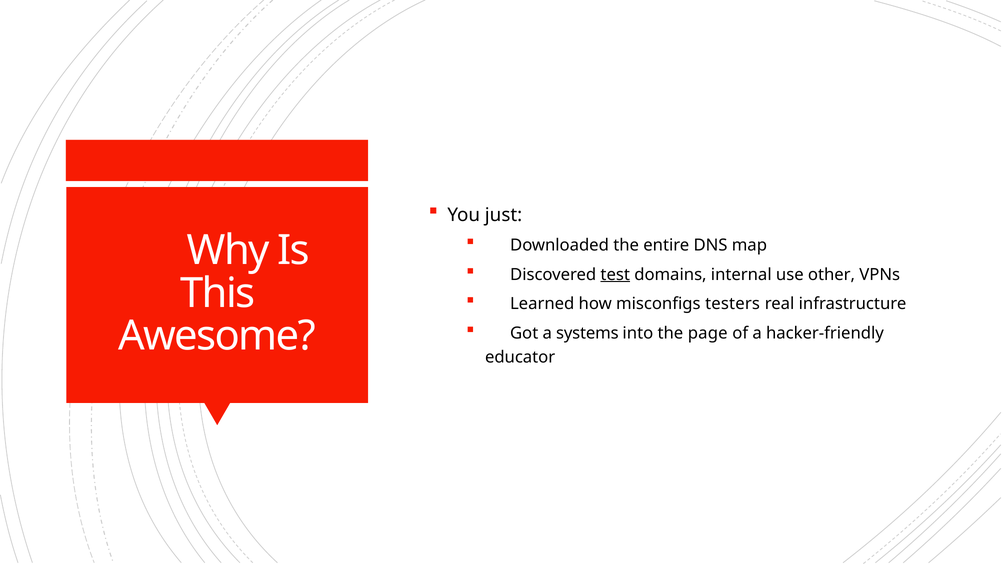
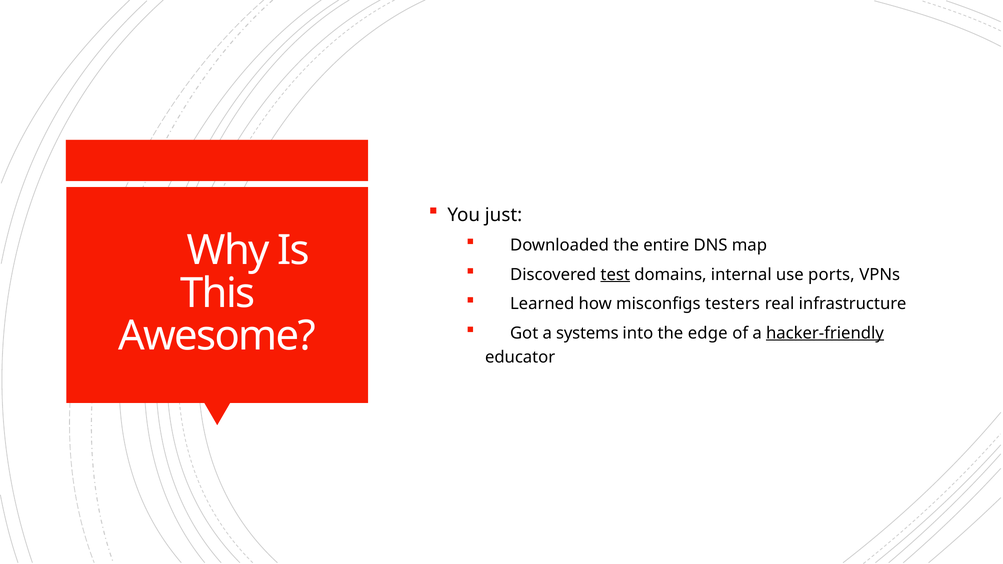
other: other -> ports
page: page -> edge
hacker-friendly underline: none -> present
